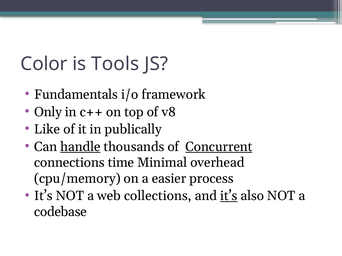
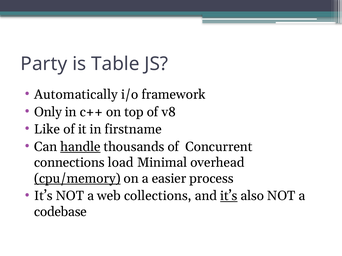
Color: Color -> Party
Tools: Tools -> Table
Fundamentals: Fundamentals -> Automatically
publically: publically -> firstname
Concurrent underline: present -> none
time: time -> load
cpu/memory underline: none -> present
